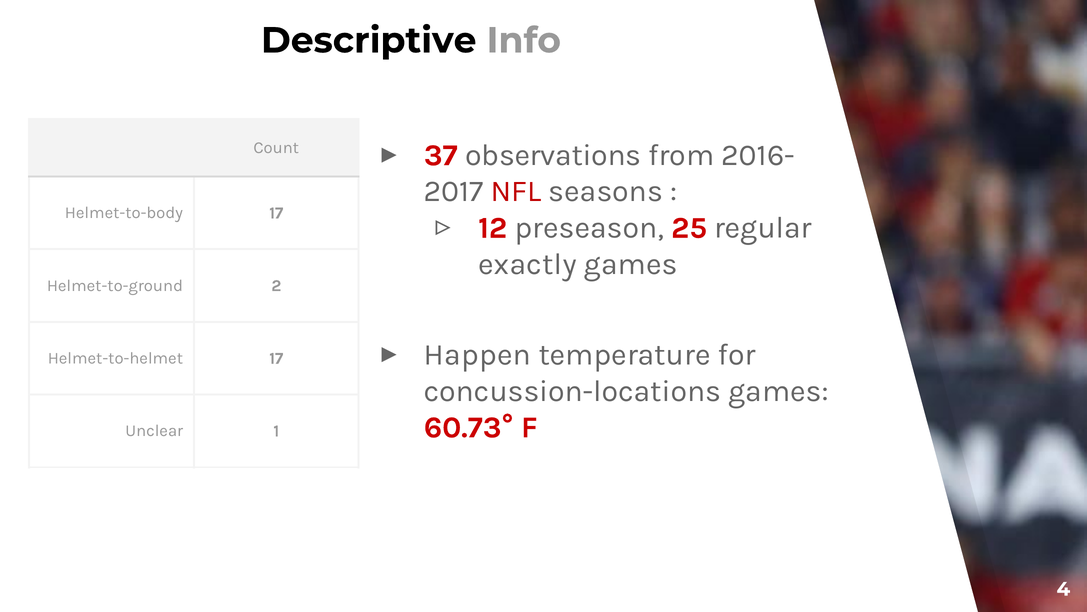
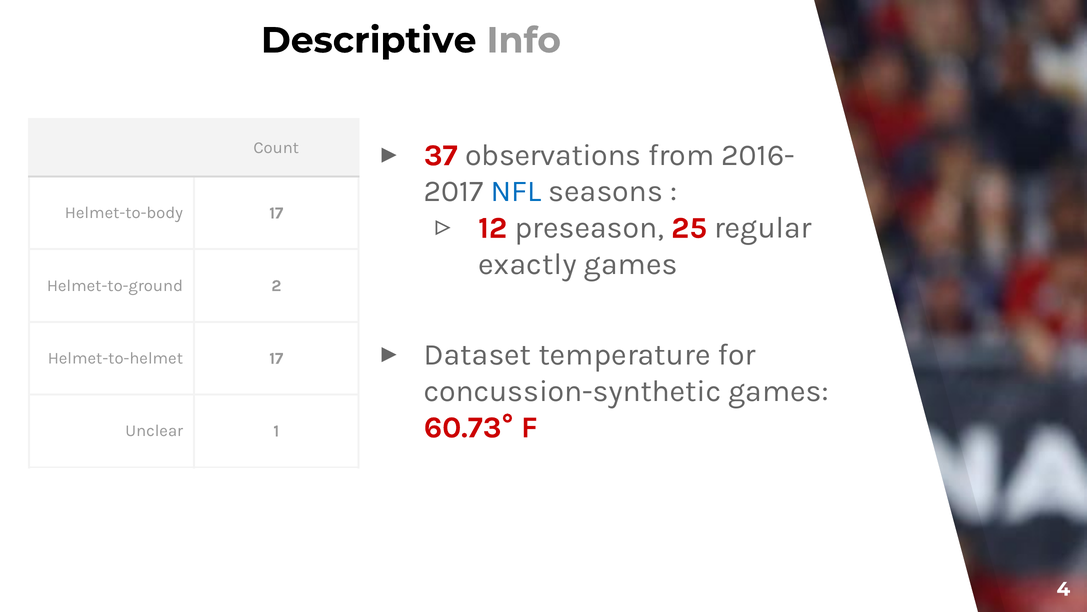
NFL colour: red -> blue
Happen: Happen -> Dataset
concussion-locations: concussion-locations -> concussion-synthetic
